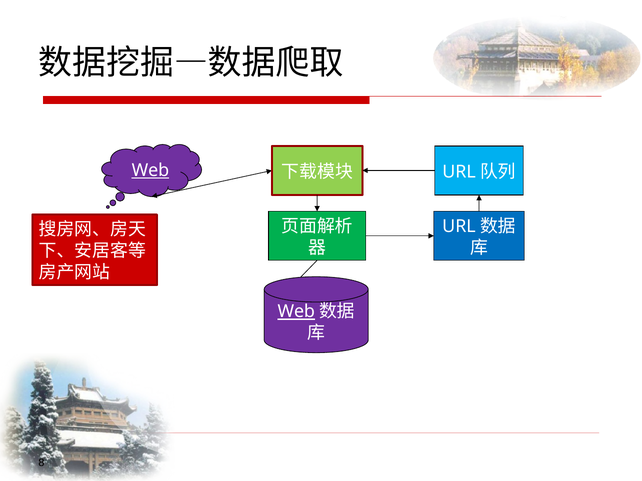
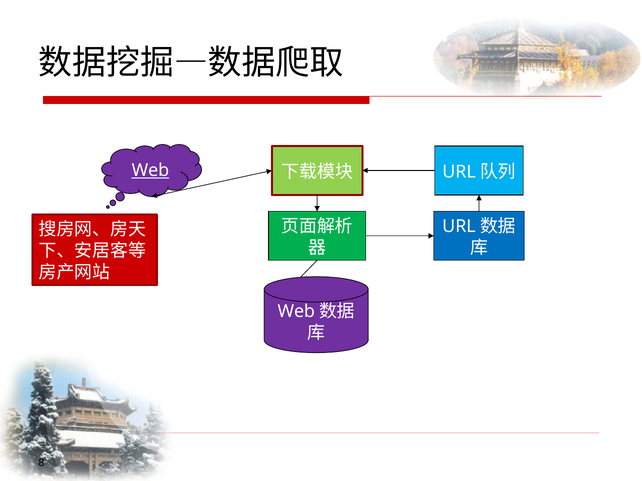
Web at (296, 312) underline: present -> none
